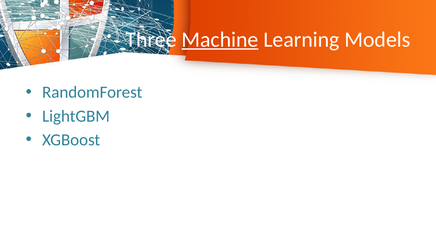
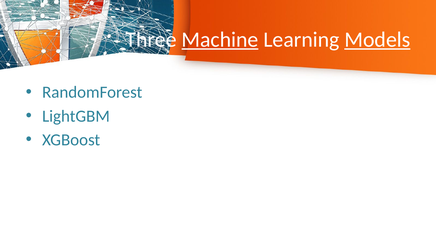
Models underline: none -> present
